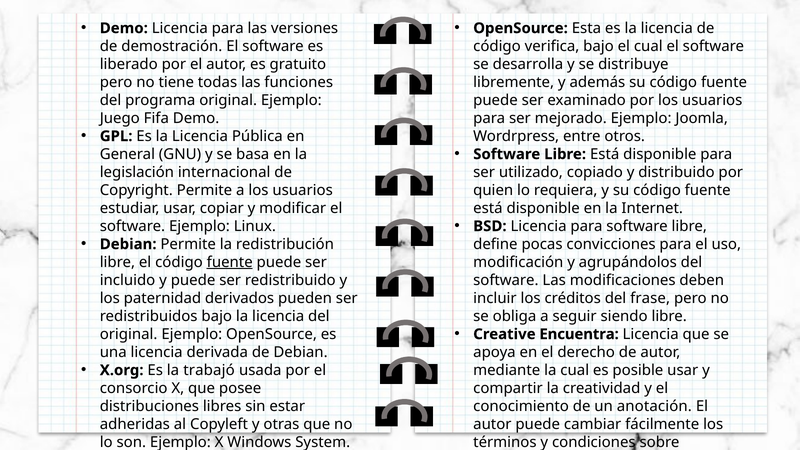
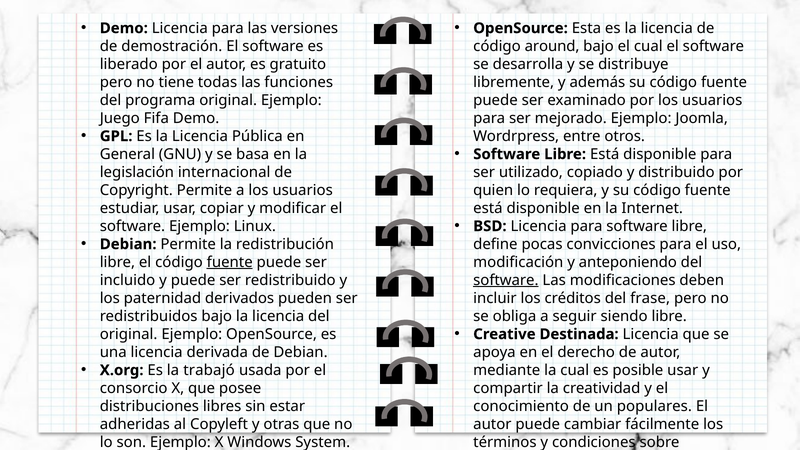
verifica: verifica -> around
agrupándolos: agrupándolos -> anteponiendo
software at (506, 280) underline: none -> present
Encuentra: Encuentra -> Destinada
anotación: anotación -> populares
